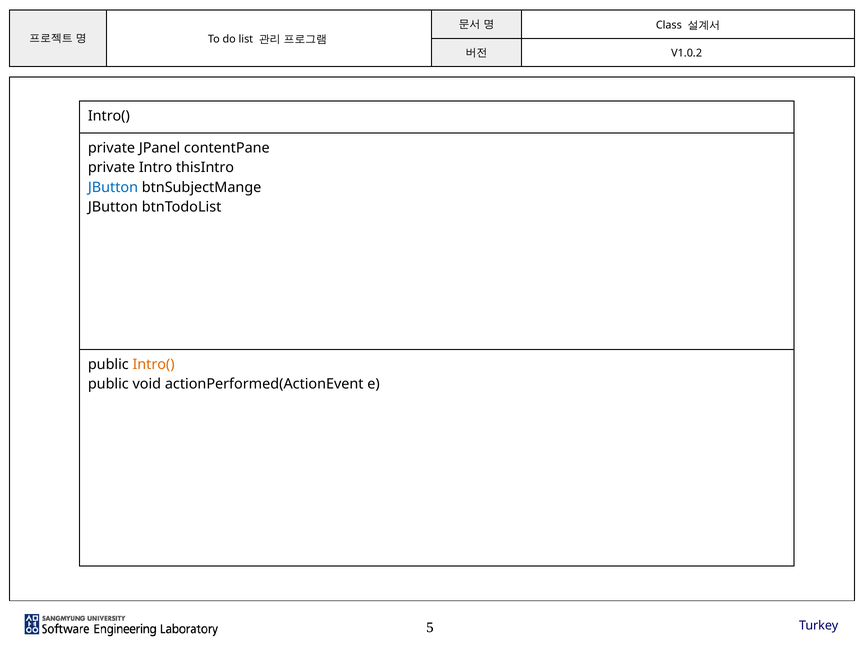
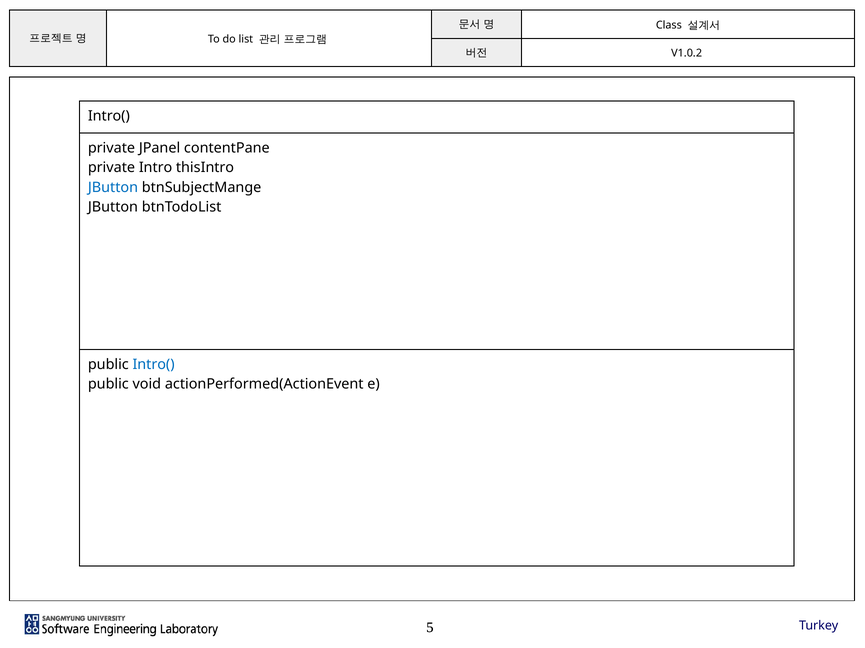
Intro( at (154, 365) colour: orange -> blue
